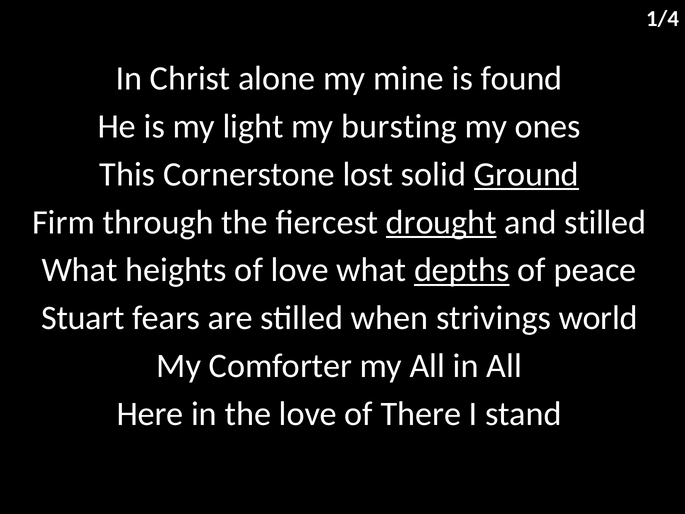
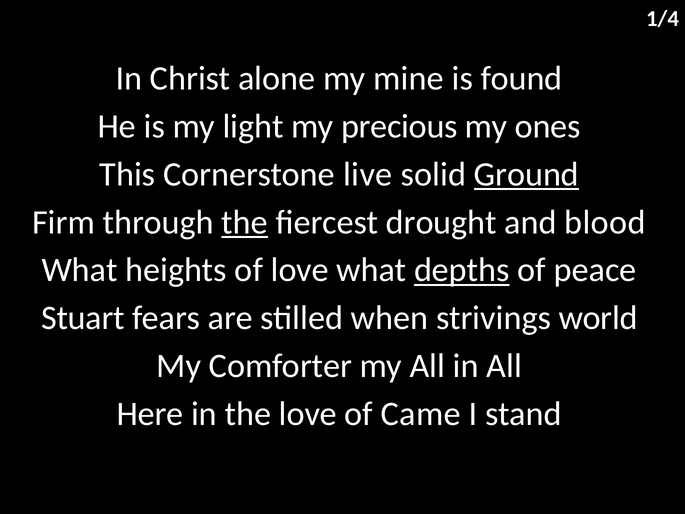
bursting: bursting -> precious
lost: lost -> live
the at (245, 222) underline: none -> present
drought underline: present -> none
and stilled: stilled -> blood
There: There -> Came
